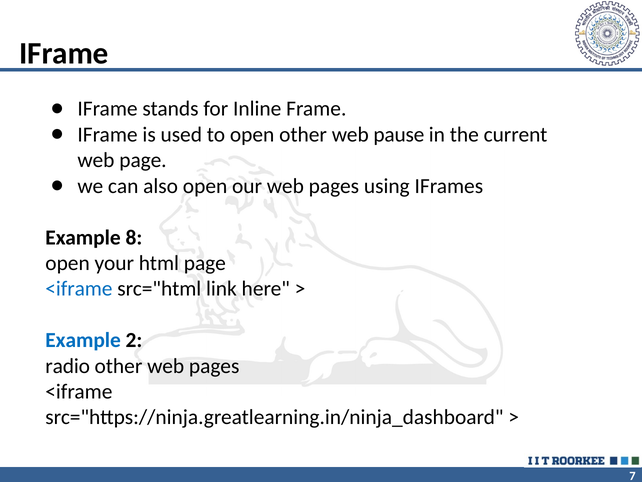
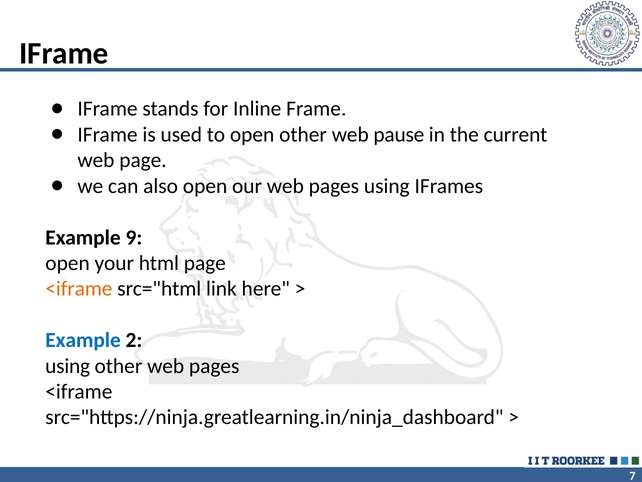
8: 8 -> 9
<iframe at (79, 289) colour: blue -> orange
radio at (68, 366): radio -> using
